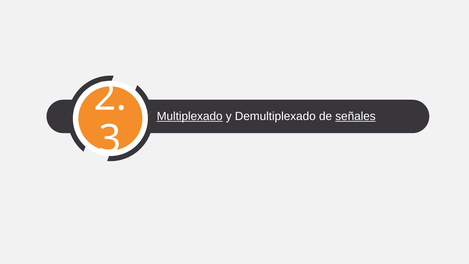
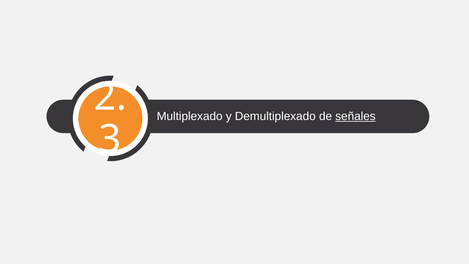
Multiplexado underline: present -> none
